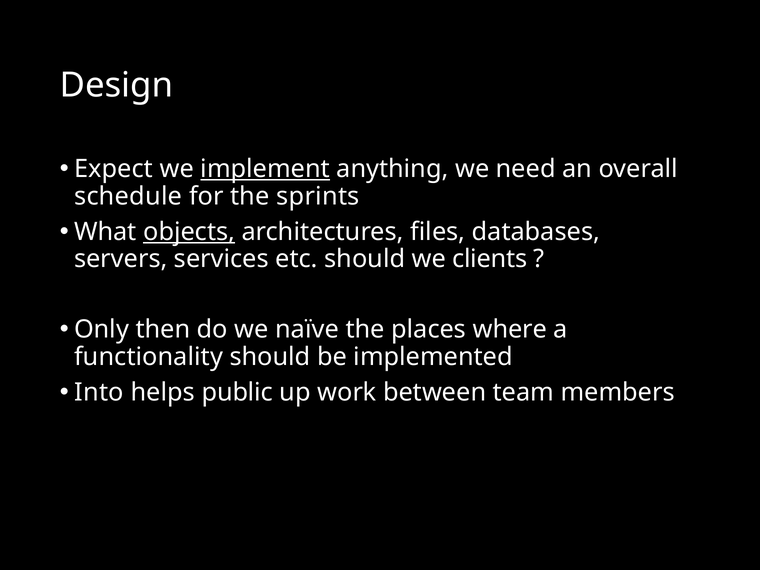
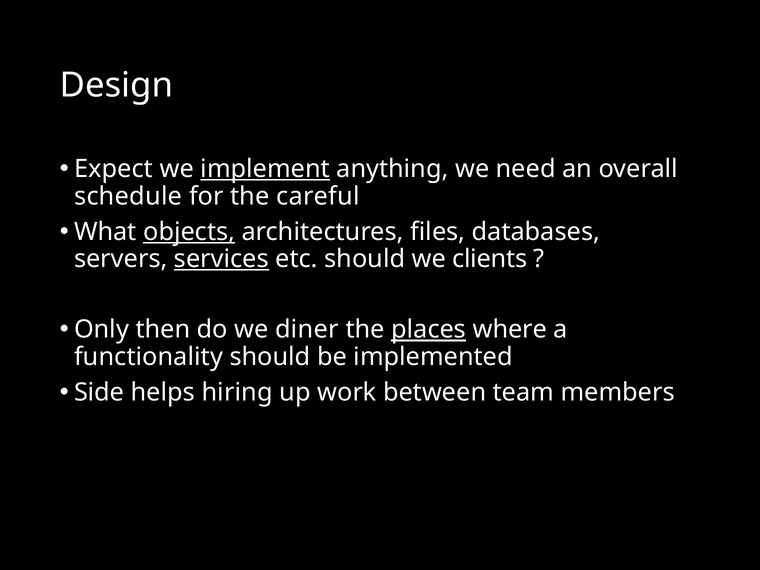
sprints: sprints -> careful
services underline: none -> present
naïve: naïve -> diner
places underline: none -> present
Into: Into -> Side
public: public -> hiring
